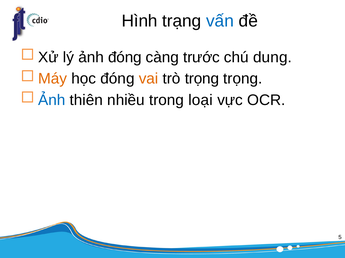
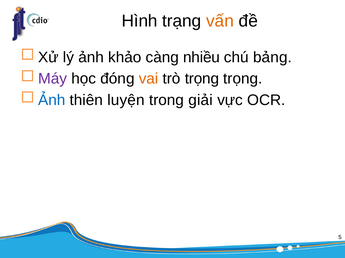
vấn colour: blue -> orange
ảnh đóng: đóng -> khảo
trước: trước -> nhiều
dung: dung -> bảng
Máy colour: orange -> purple
nhiều: nhiều -> luyện
loại: loại -> giải
